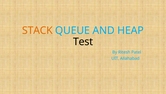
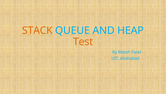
Test colour: black -> orange
